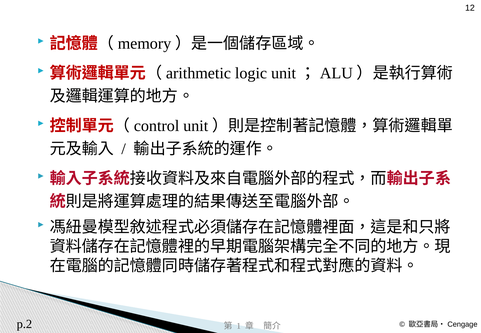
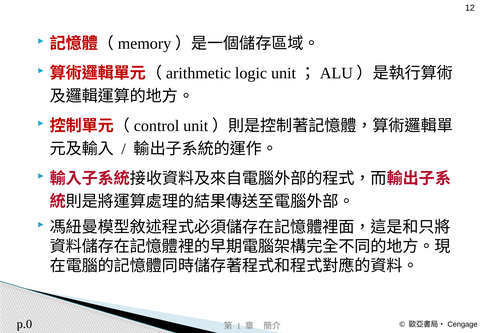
p.2: p.2 -> p.0
